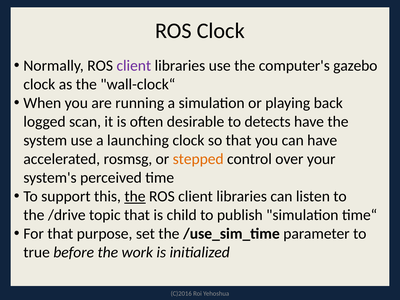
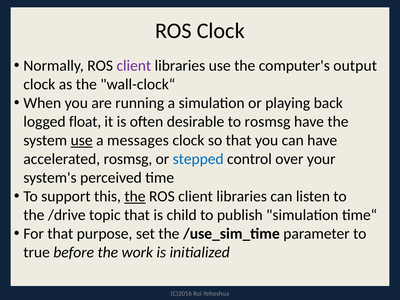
gazebo: gazebo -> output
scan: scan -> float
to detects: detects -> rosmsg
use at (82, 140) underline: none -> present
launching: launching -> messages
stepped colour: orange -> blue
